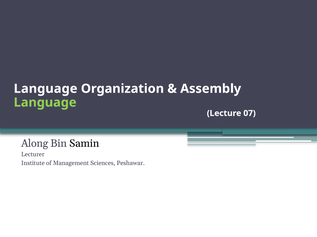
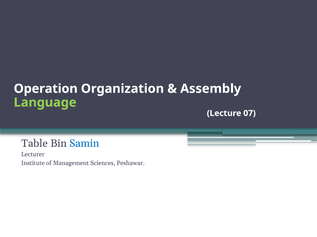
Language at (46, 89): Language -> Operation
Along: Along -> Table
Samin colour: black -> blue
